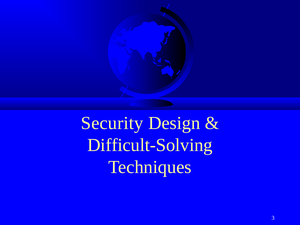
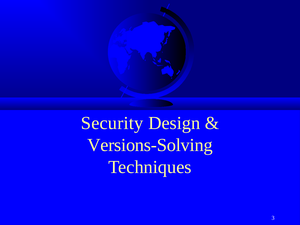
Difficult-Solving: Difficult-Solving -> Versions-Solving
